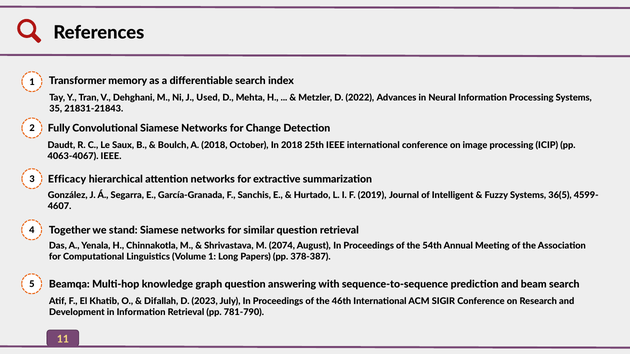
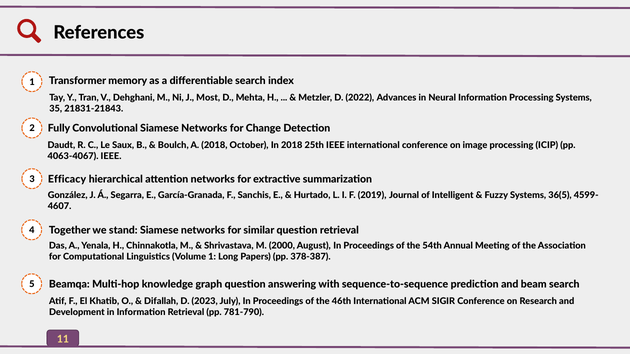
Used: Used -> Most
2074: 2074 -> 2000
